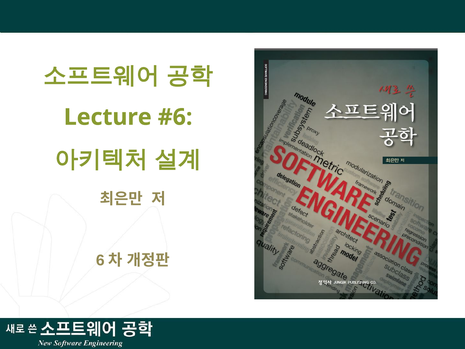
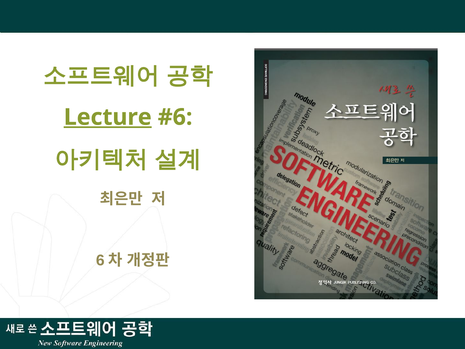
Lecture underline: none -> present
